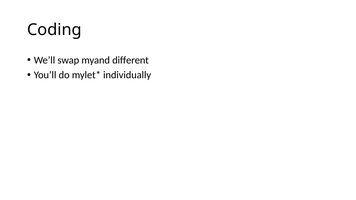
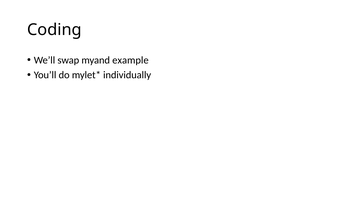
different: different -> example
